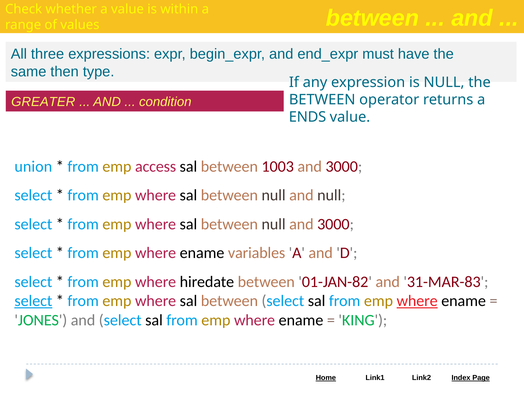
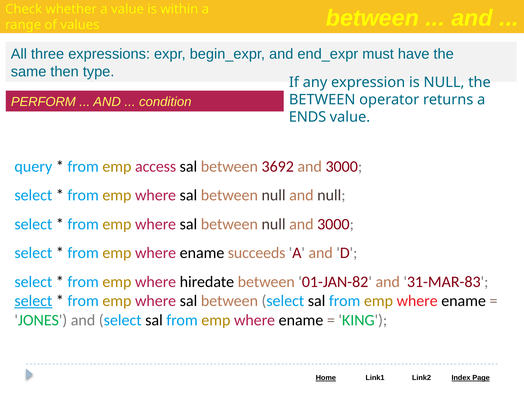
GREATER: GREATER -> PERFORM
union: union -> query
1003: 1003 -> 3692
variables: variables -> succeeds
where at (417, 301) underline: present -> none
